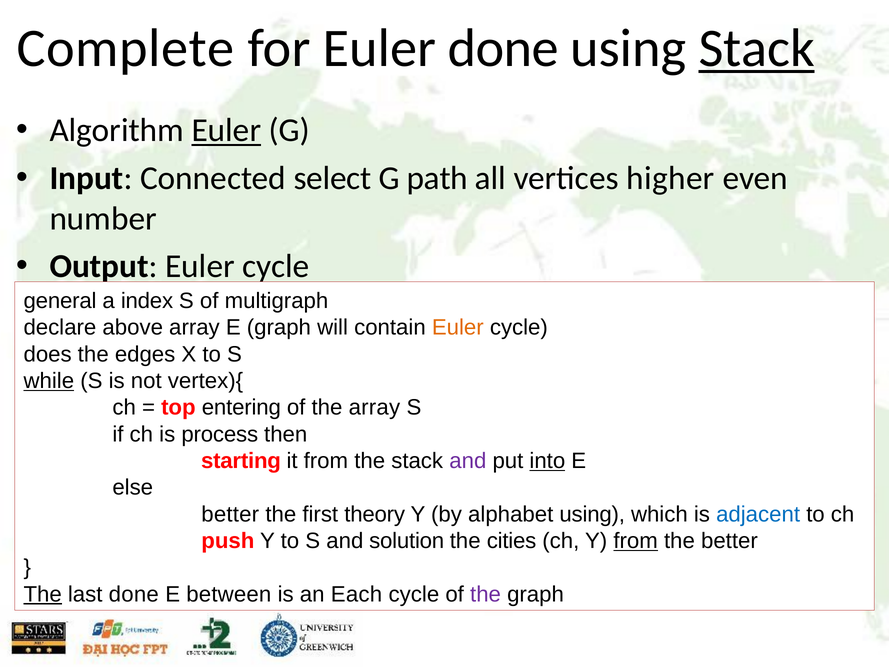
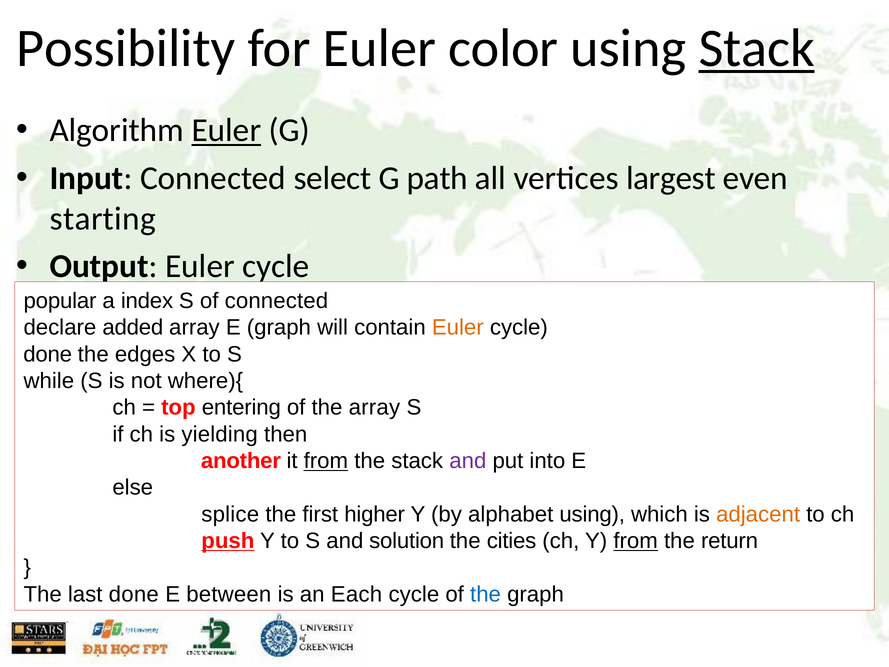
Complete: Complete -> Possibility
Euler done: done -> color
higher: higher -> largest
number: number -> starting
general: general -> popular
of multigraph: multigraph -> connected
above: above -> added
does at (48, 354): does -> done
while underline: present -> none
vertex){: vertex){ -> where){
process: process -> yielding
starting: starting -> another
from at (326, 461) underline: none -> present
into underline: present -> none
better at (230, 514): better -> splice
theory: theory -> higher
adjacent colour: blue -> orange
push underline: none -> present
the better: better -> return
The at (43, 594) underline: present -> none
the at (486, 594) colour: purple -> blue
